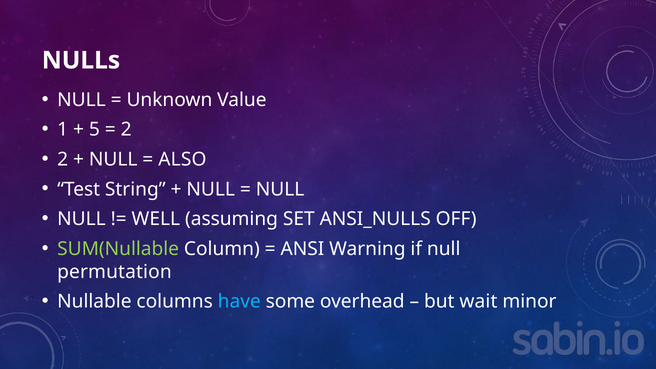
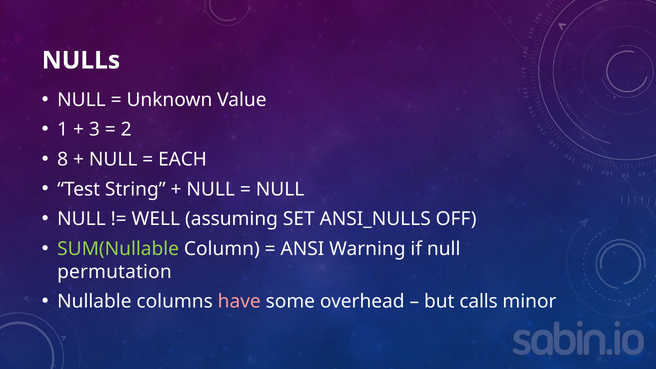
5: 5 -> 3
2 at (63, 159): 2 -> 8
ALSO: ALSO -> EACH
have colour: light blue -> pink
wait: wait -> calls
